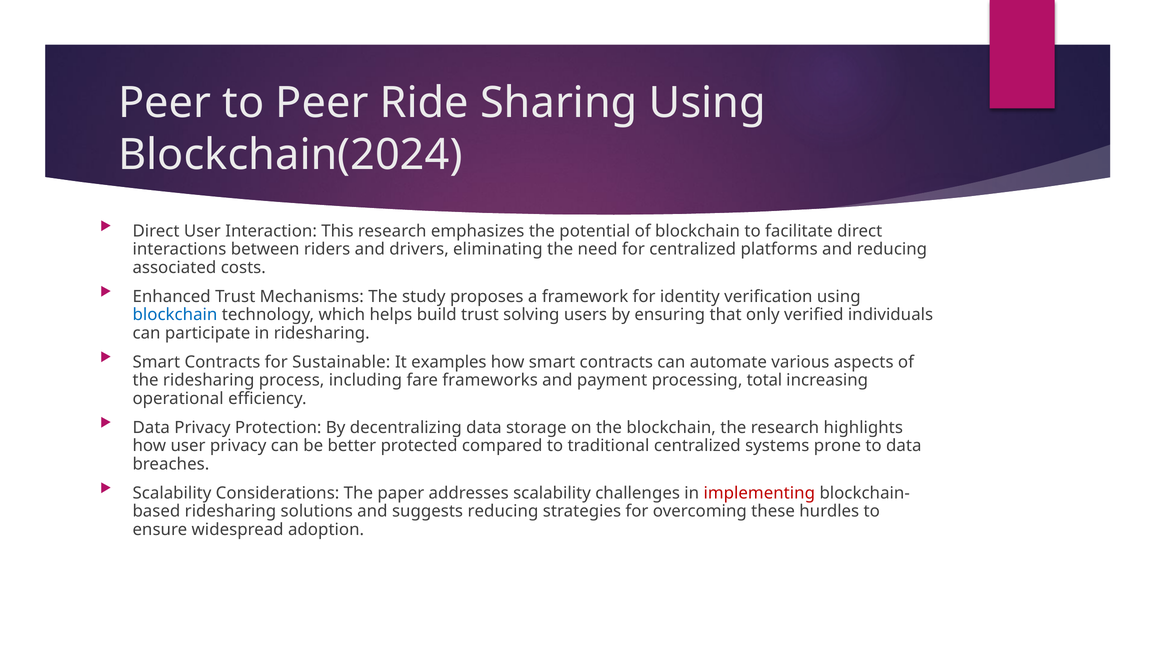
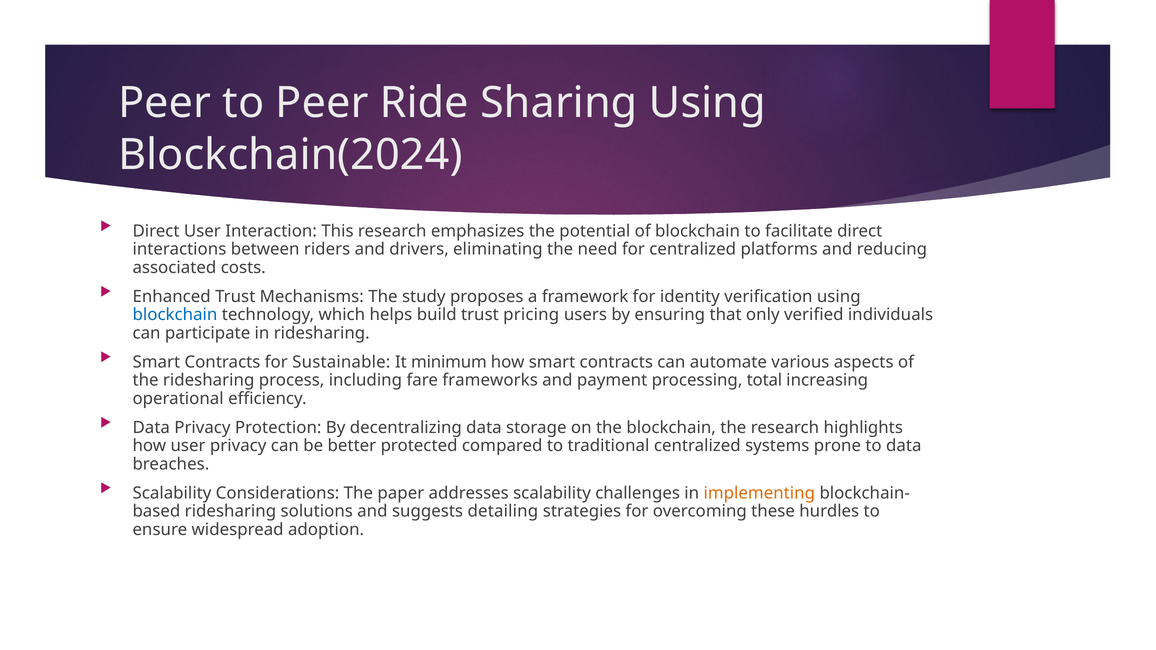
solving: solving -> pricing
examples: examples -> minimum
implementing colour: red -> orange
suggests reducing: reducing -> detailing
